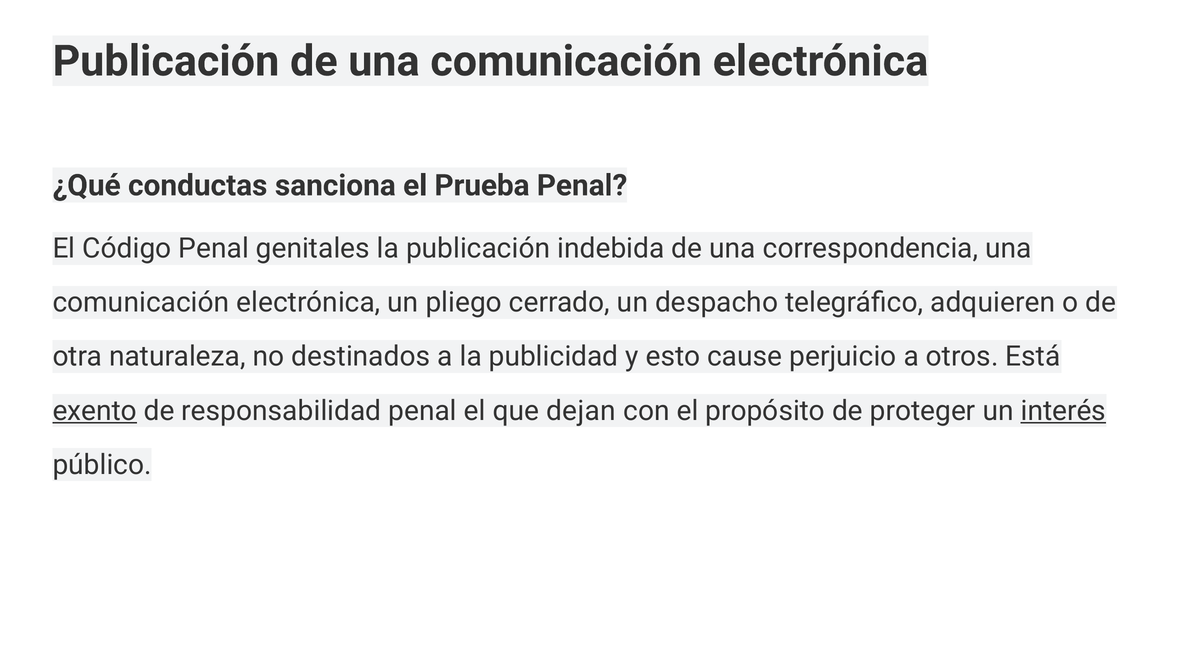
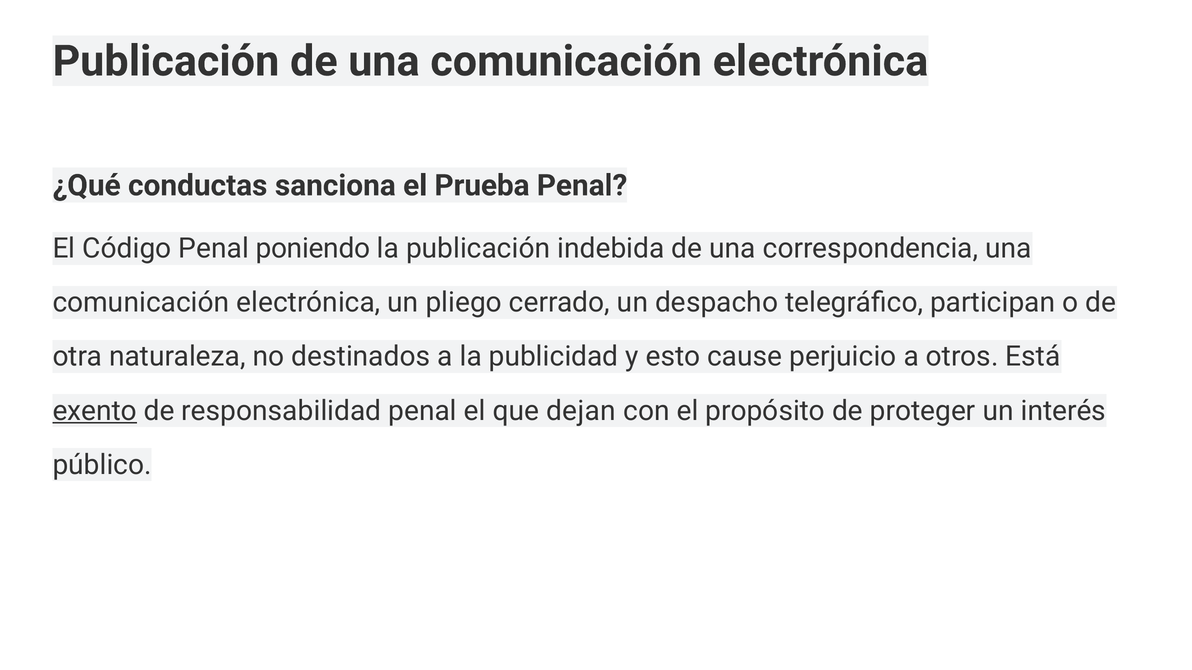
genitales: genitales -> poniendo
adquieren: adquieren -> participan
interés underline: present -> none
